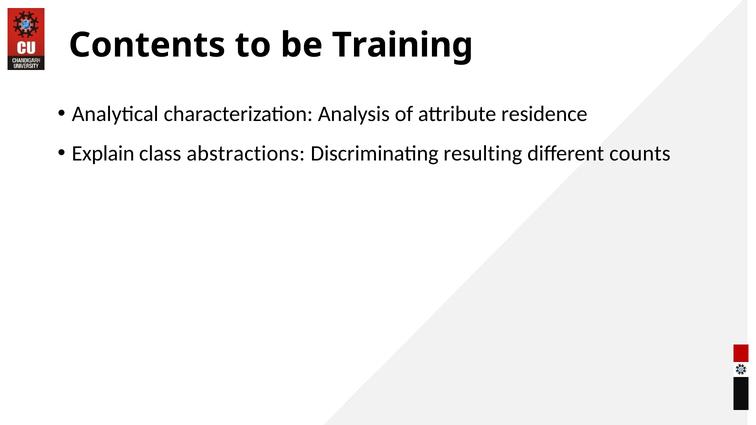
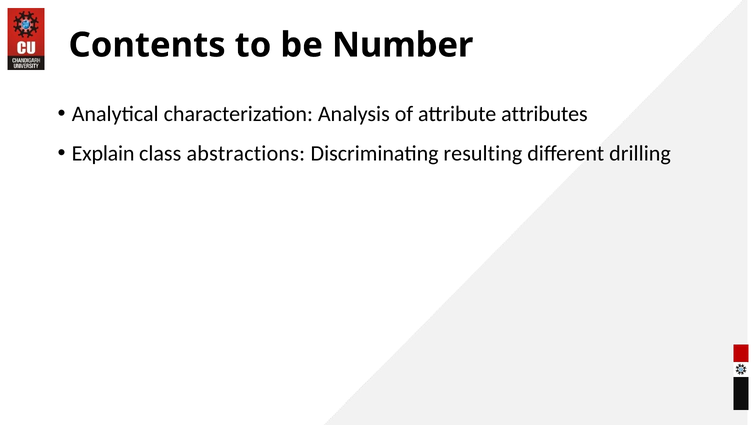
Training: Training -> Number
residence: residence -> attributes
counts: counts -> drilling
